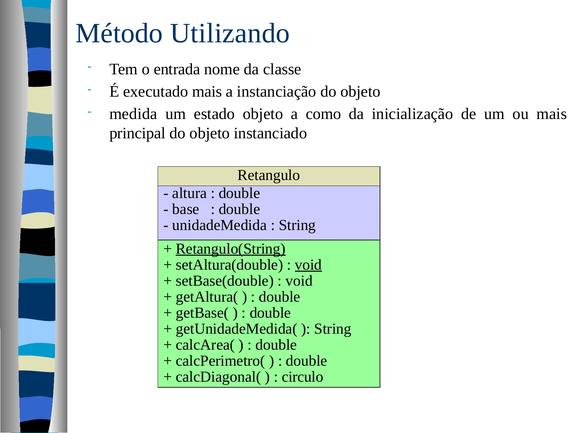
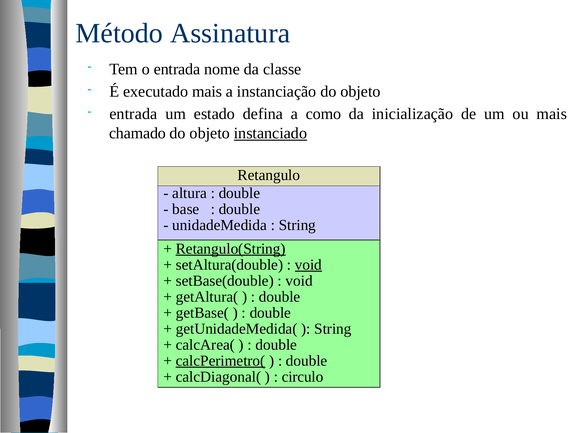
Utilizando: Utilizando -> Assinatura
medida at (133, 114): medida -> entrada
estado objeto: objeto -> defina
principal: principal -> chamado
instanciado underline: none -> present
calcPerimetro( underline: none -> present
